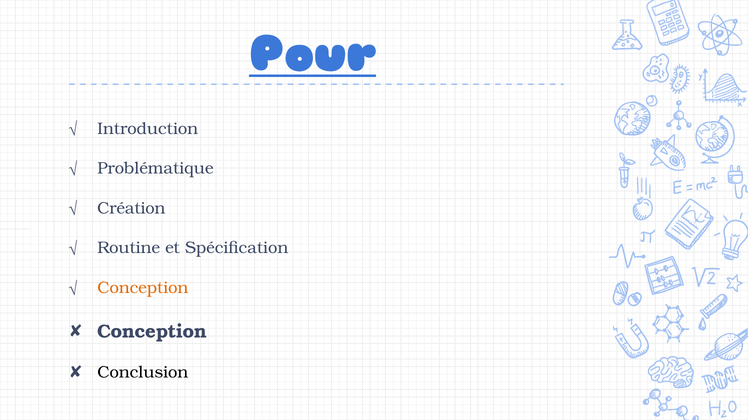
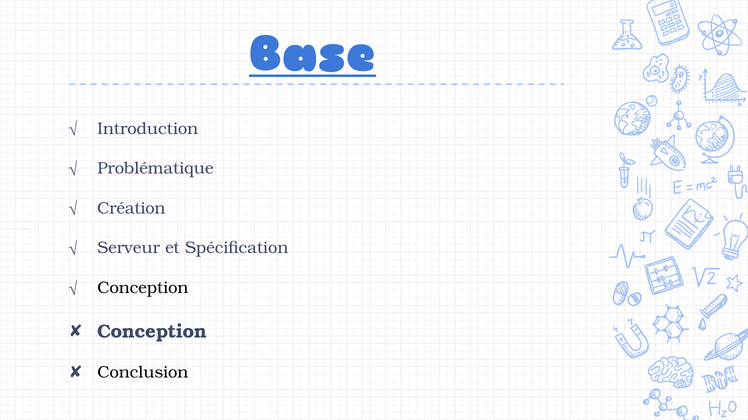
Pour: Pour -> Base
Routine: Routine -> Serveur
Conception at (143, 288) colour: orange -> black
